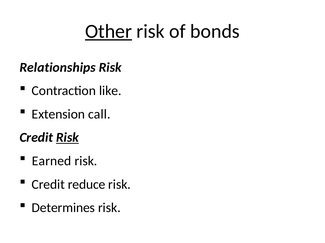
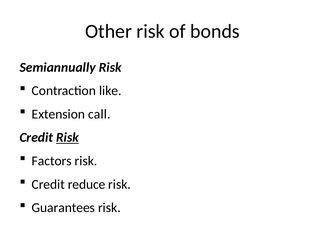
Other underline: present -> none
Relationships: Relationships -> Semiannually
Earned: Earned -> Factors
Determines: Determines -> Guarantees
